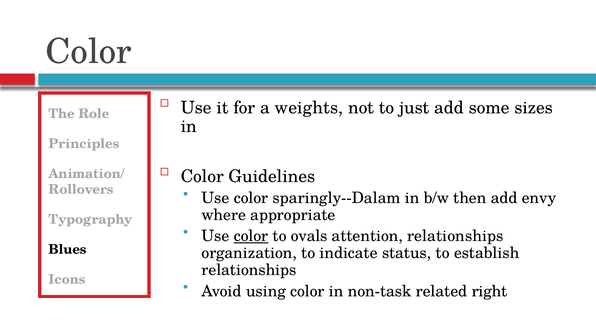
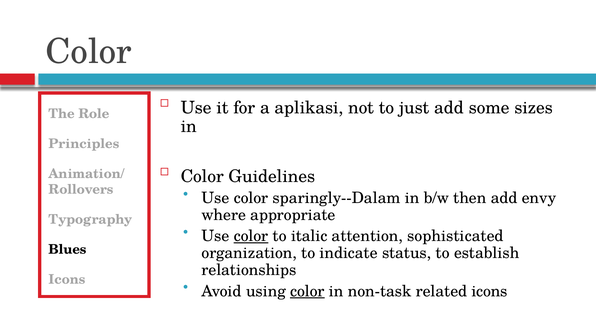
weights: weights -> aplikasi
ovals: ovals -> italic
attention relationships: relationships -> sophisticated
color at (307, 291) underline: none -> present
related right: right -> icons
